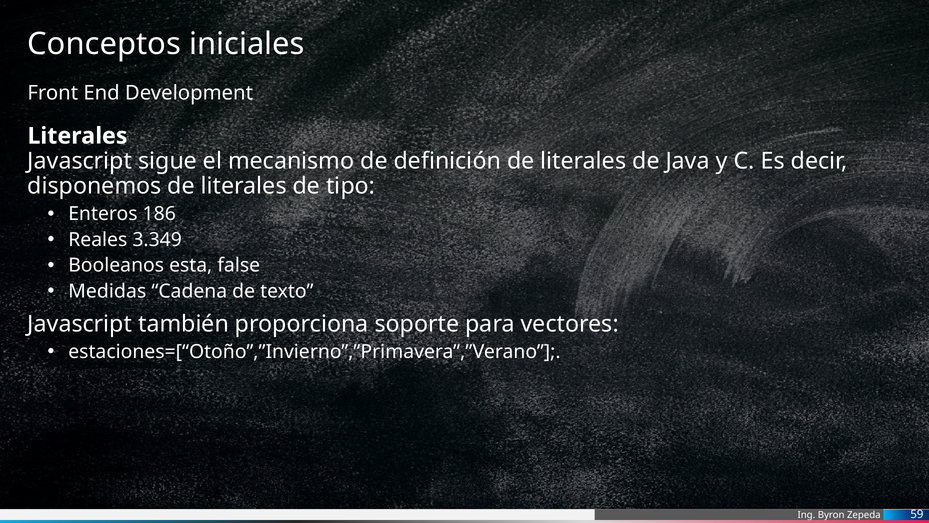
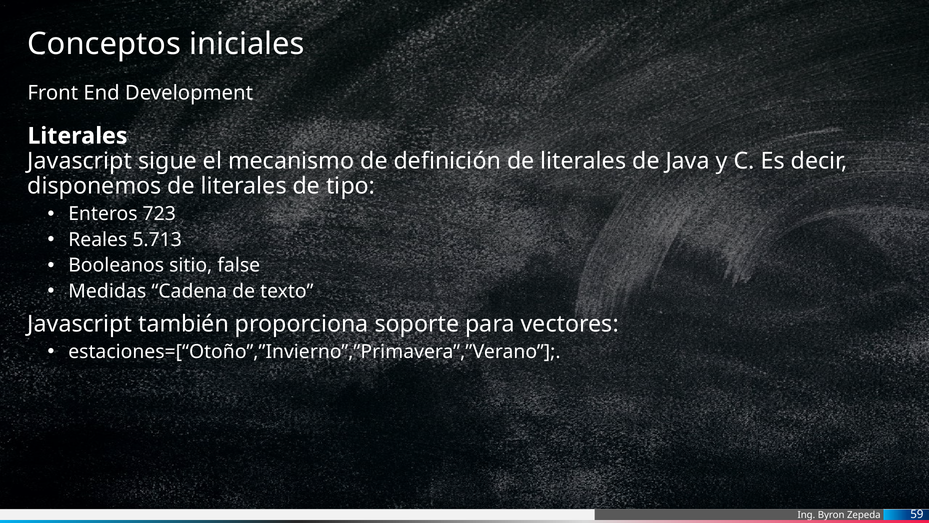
186: 186 -> 723
3.349: 3.349 -> 5.713
esta: esta -> sitio
